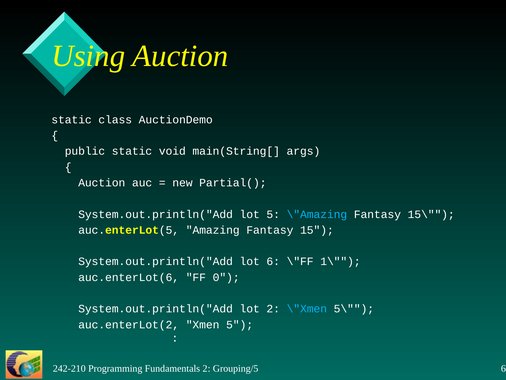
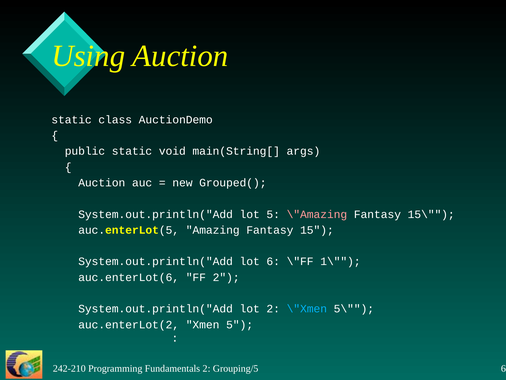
Partial(: Partial( -> Grouped(
\"Amazing colour: light blue -> pink
FF 0: 0 -> 2
